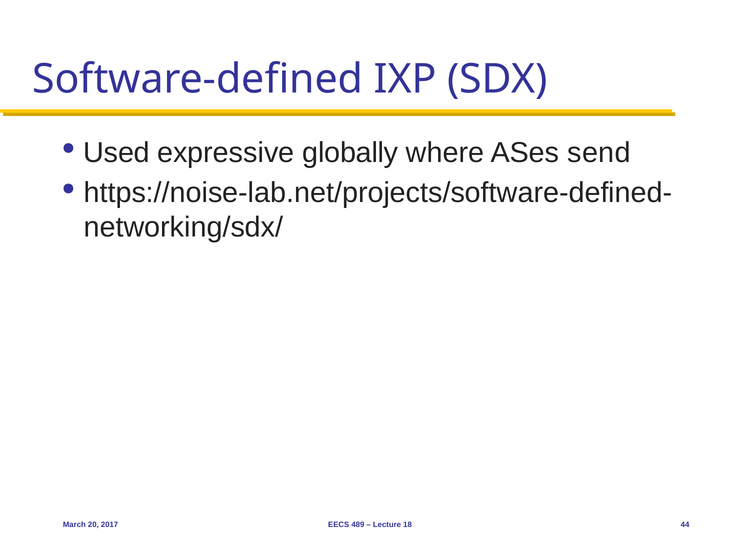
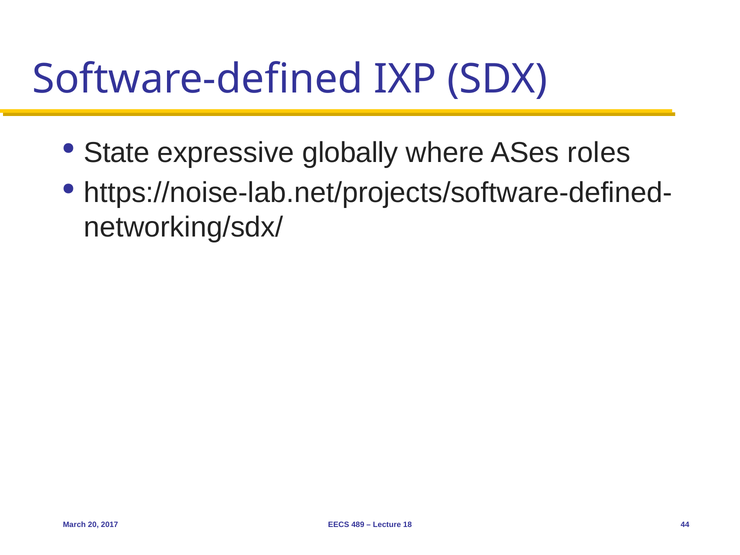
Used: Used -> State
send: send -> roles
